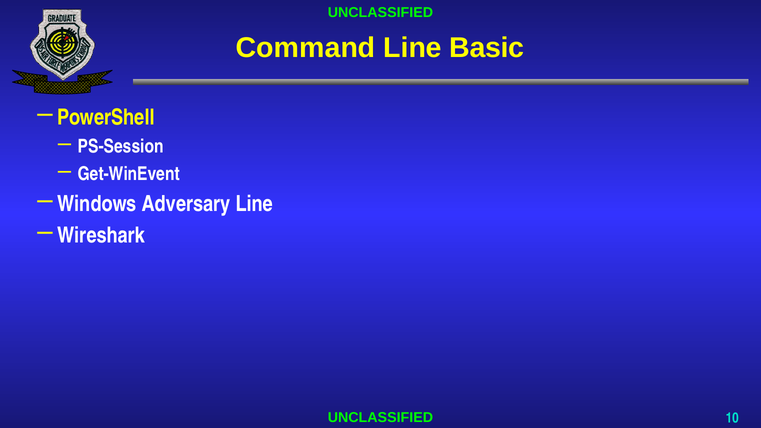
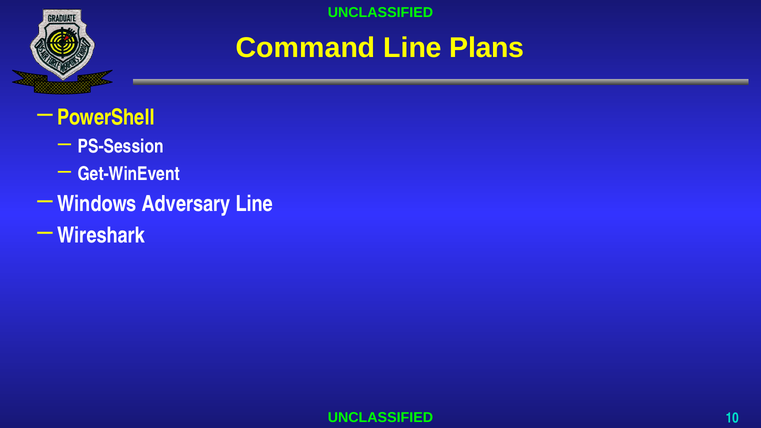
Basic: Basic -> Plans
